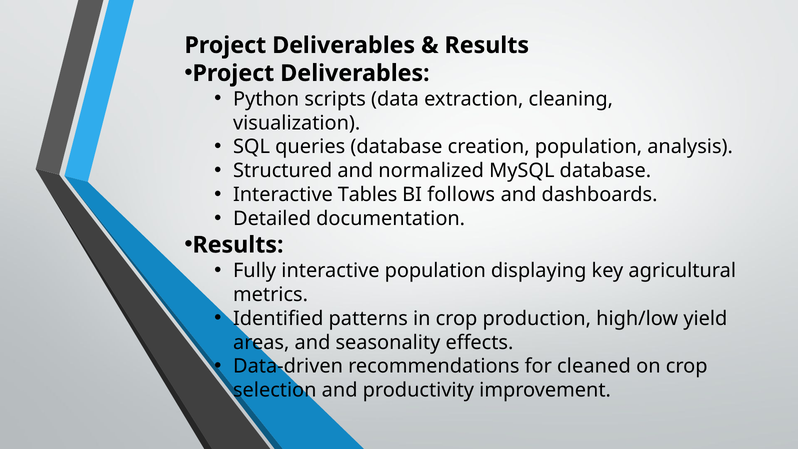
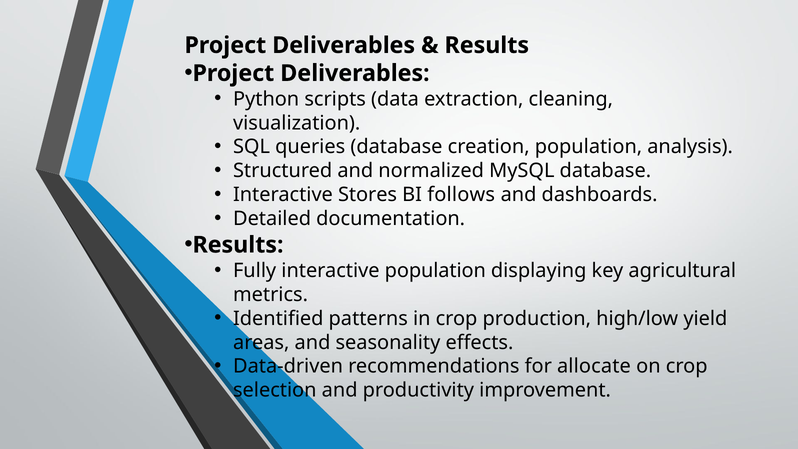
Tables: Tables -> Stores
cleaned: cleaned -> allocate
